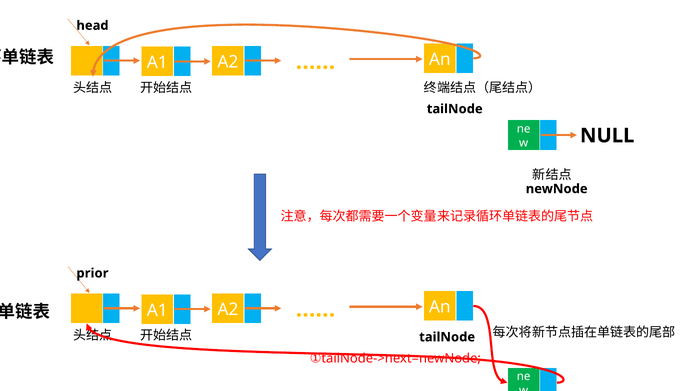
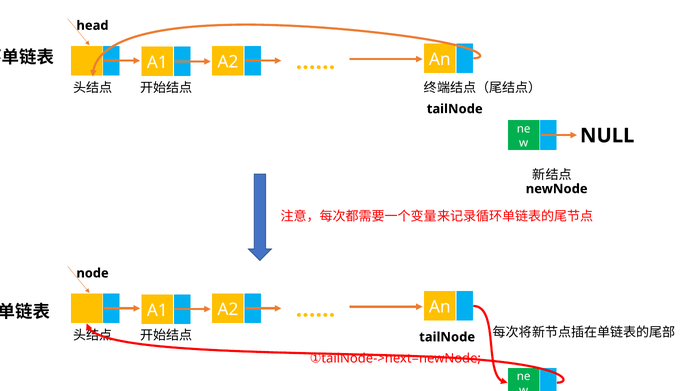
prior: prior -> node
